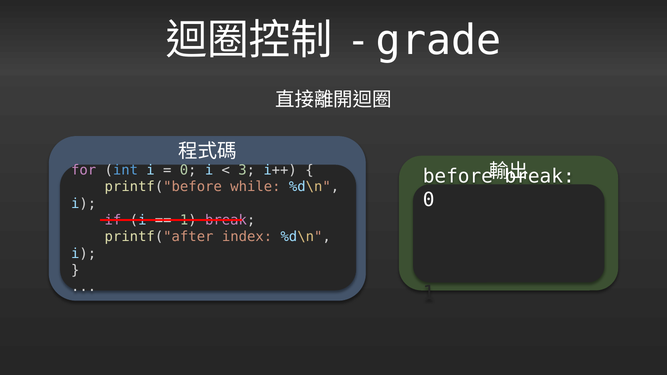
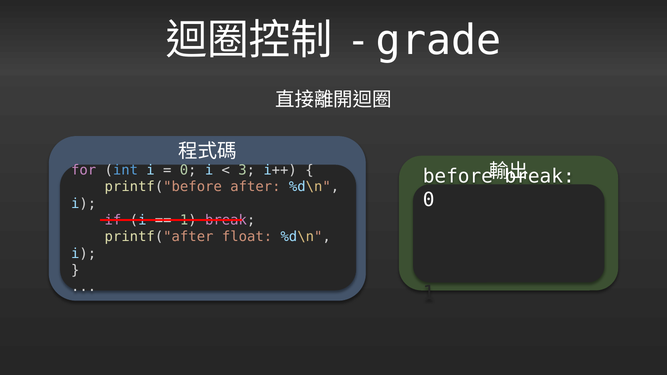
printf("before while: while -> after
printf("after index: index -> float
